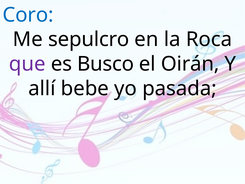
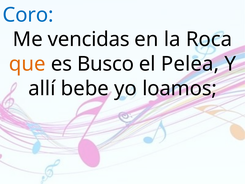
sepulcro: sepulcro -> vencidas
que colour: purple -> orange
Oirán: Oirán -> Pelea
pasada: pasada -> loamos
